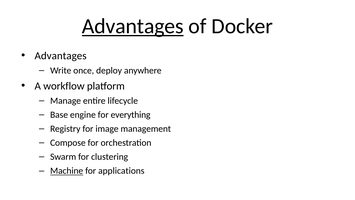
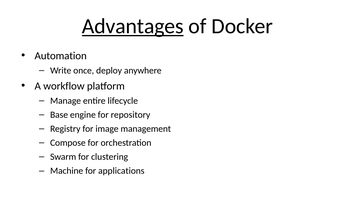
Advantages at (61, 56): Advantages -> Automation
everything: everything -> repository
Machine underline: present -> none
